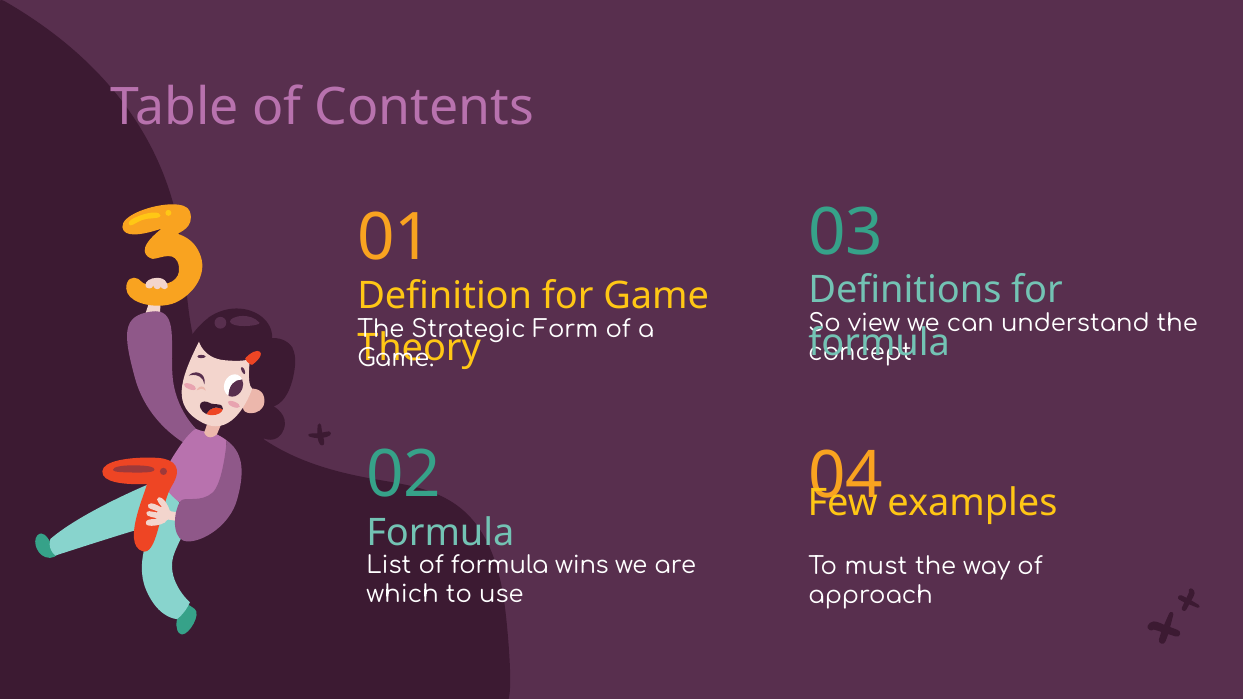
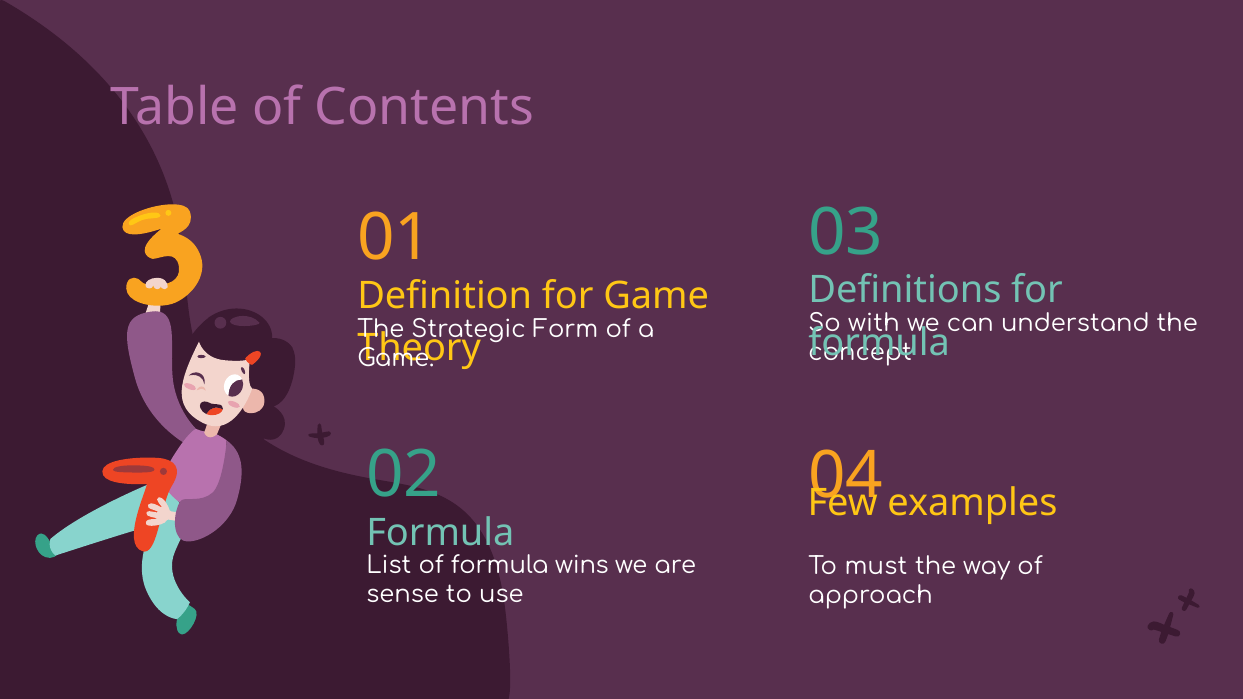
view: view -> with
which: which -> sense
